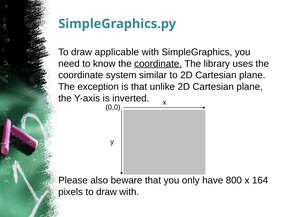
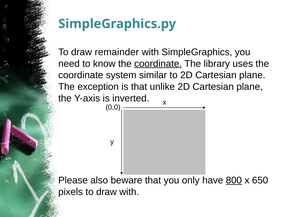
applicable: applicable -> remainder
800 underline: none -> present
164: 164 -> 650
